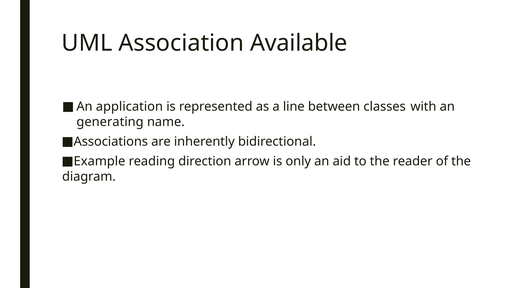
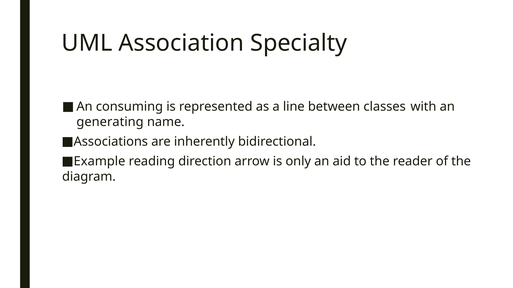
Available: Available -> Specialty
application: application -> consuming
